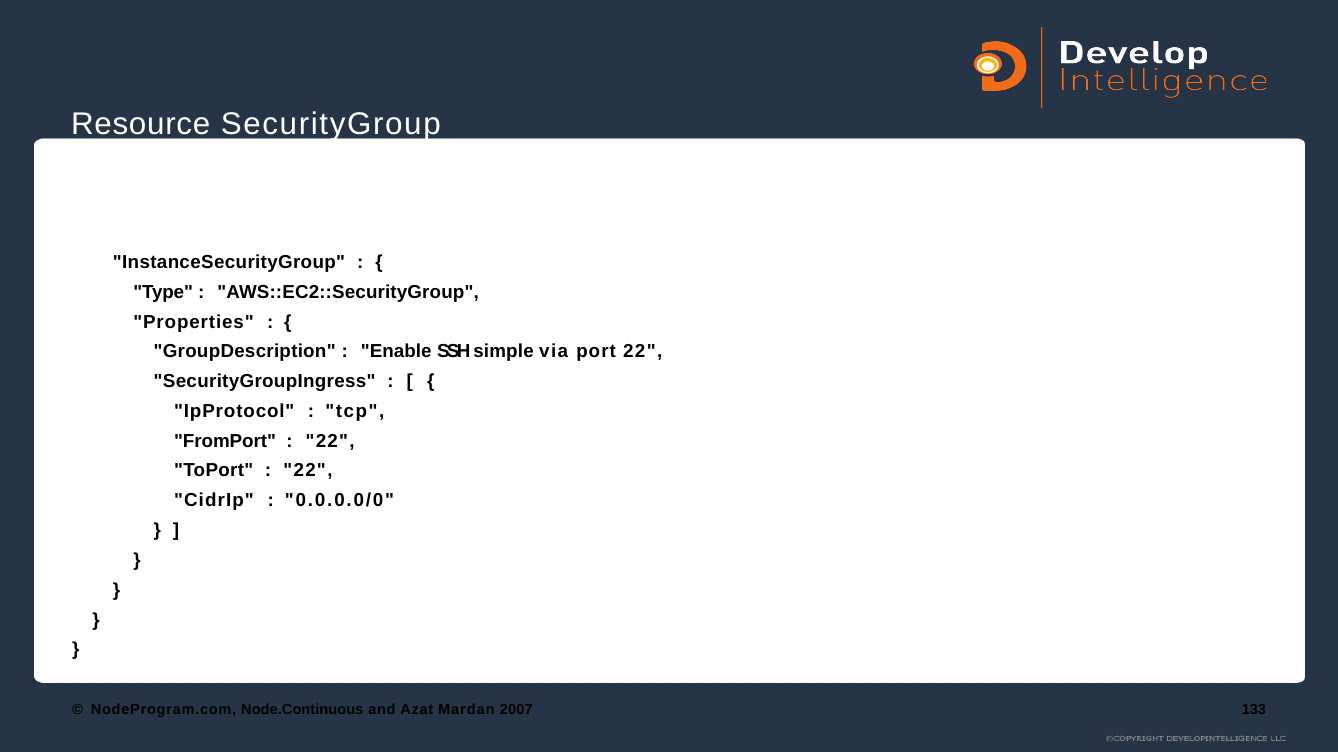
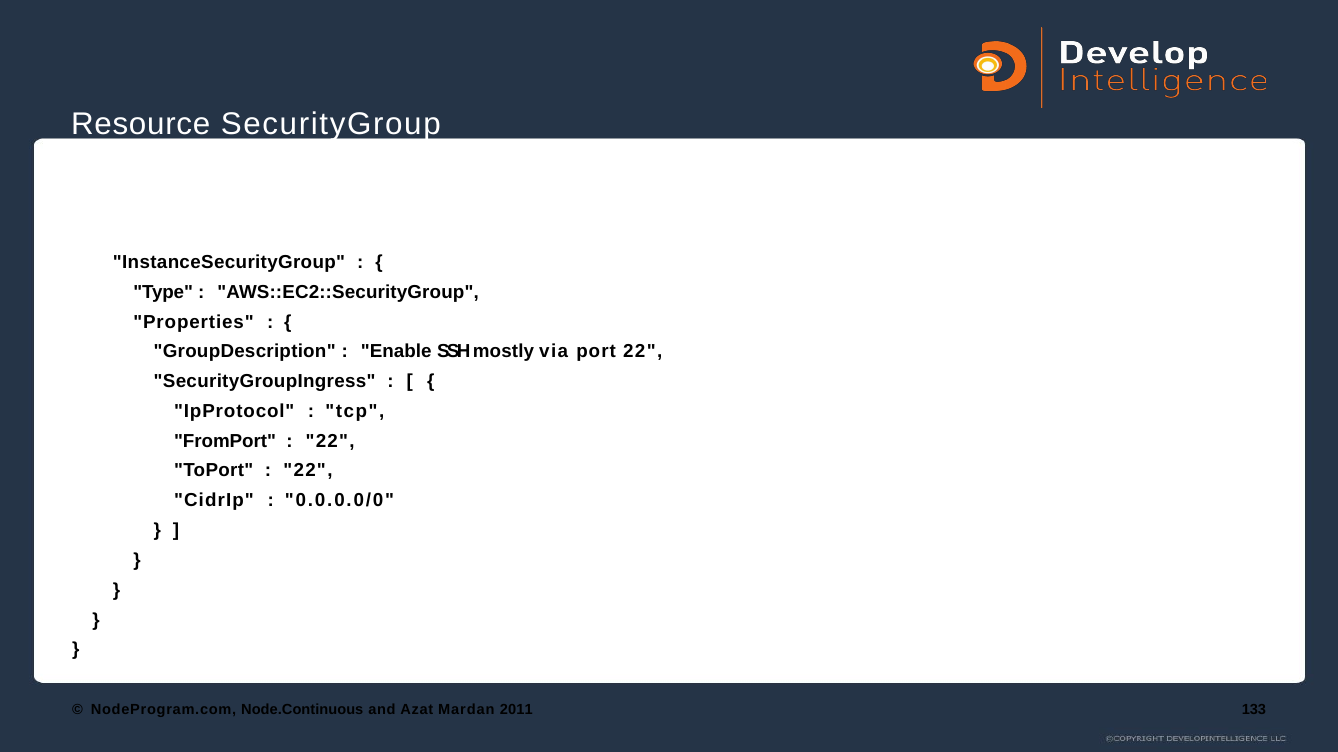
simple: simple -> mostly
2007: 2007 -> 2011
